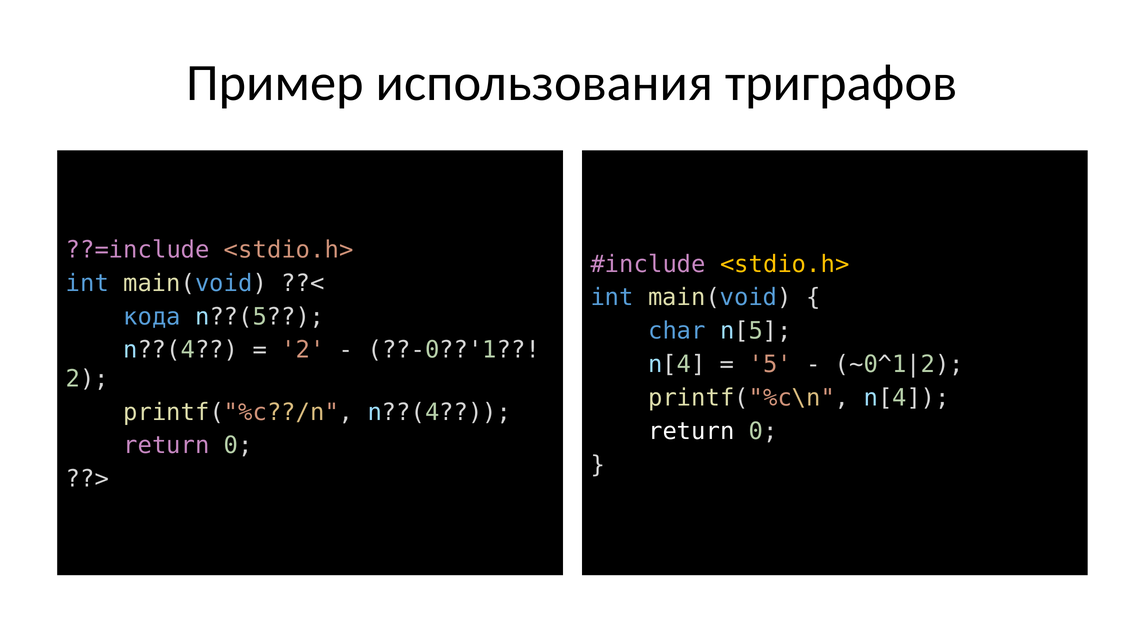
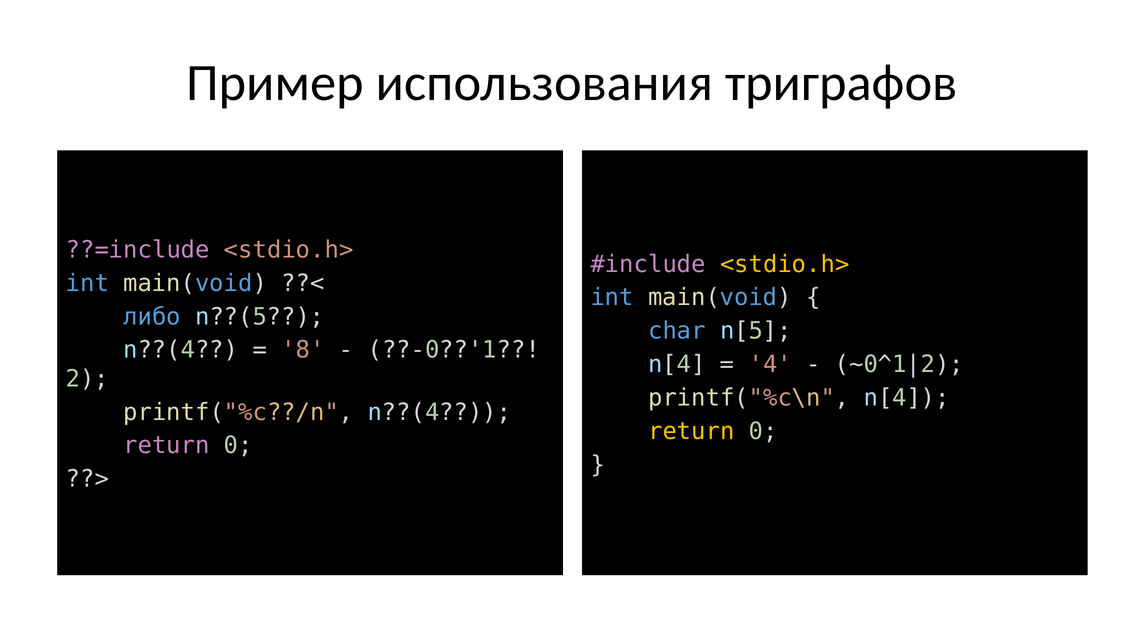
кода: кода -> либо
2 at (303, 350): 2 -> 8
5: 5 -> 4
return at (691, 431) colour: white -> yellow
